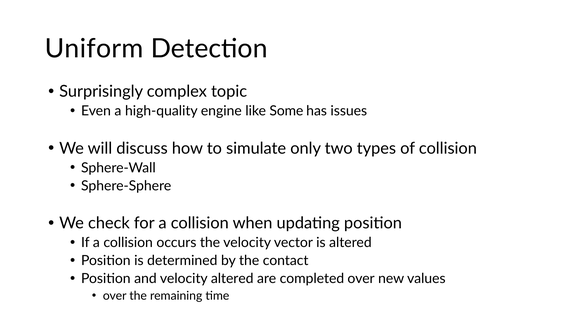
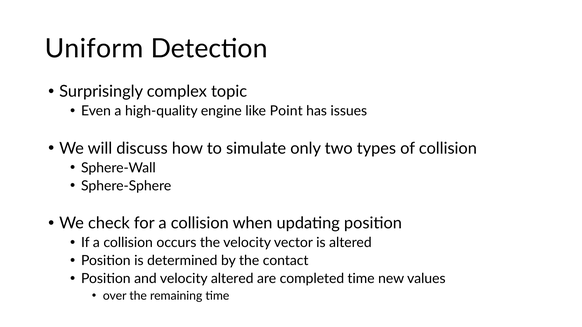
Some: Some -> Point
completed over: over -> time
